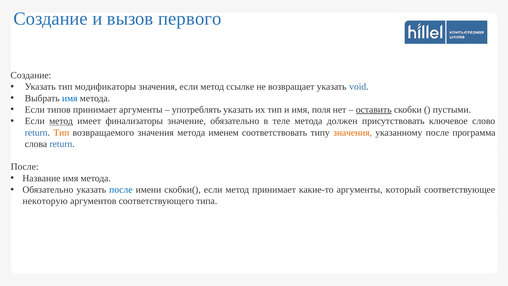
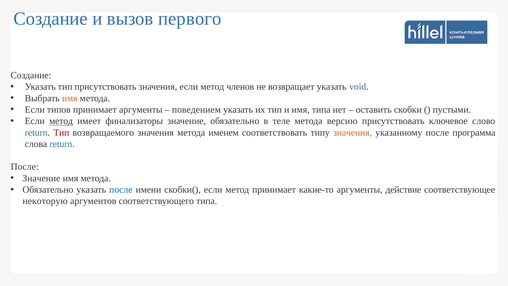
тип модификаторы: модификаторы -> присутствовать
ссылке: ссылке -> членов
имя at (70, 98) colour: blue -> orange
употреблять: употреблять -> поведением
имя поля: поля -> типа
оставить underline: present -> none
должен: должен -> версию
Тип at (61, 132) colour: orange -> red
Название at (41, 178): Название -> Значение
который: который -> действие
